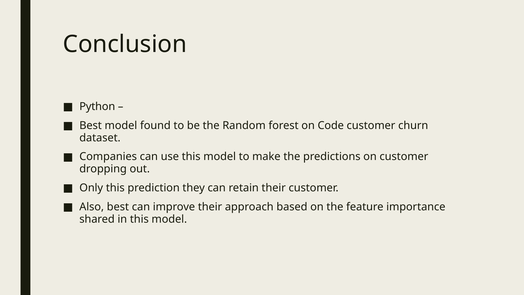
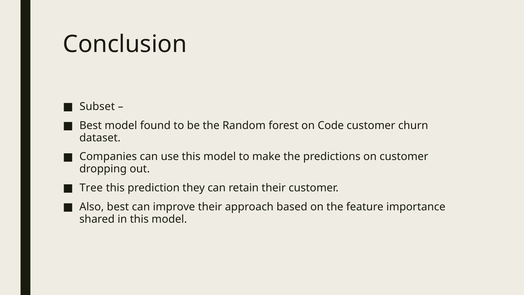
Python: Python -> Subset
Only: Only -> Tree
